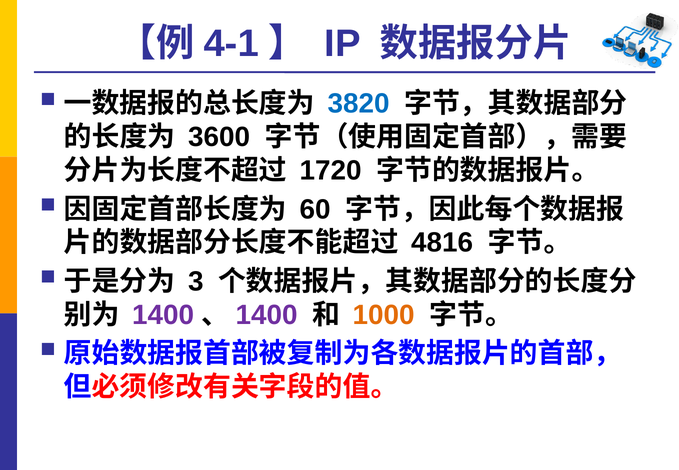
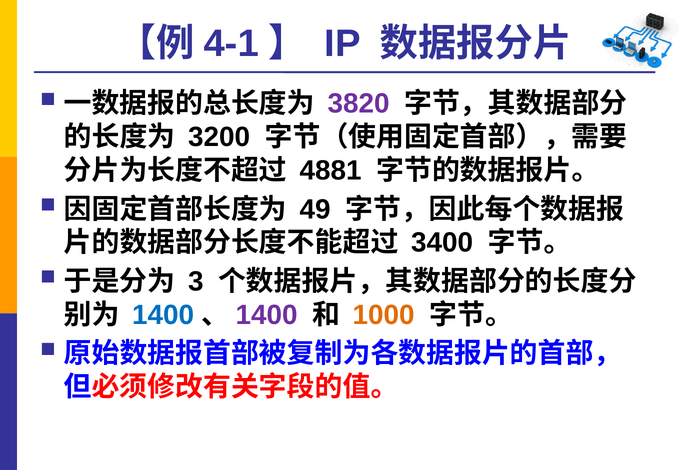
3820 colour: blue -> purple
3600: 3600 -> 3200
1720: 1720 -> 4881
60: 60 -> 49
4816: 4816 -> 3400
1400 at (163, 315) colour: purple -> blue
